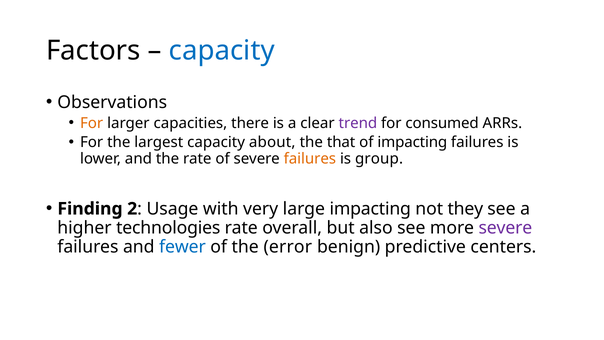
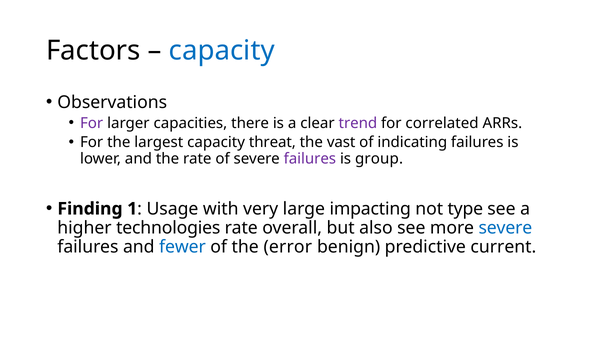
For at (92, 123) colour: orange -> purple
consumed: consumed -> correlated
about: about -> threat
that: that -> vast
of impacting: impacting -> indicating
failures at (310, 159) colour: orange -> purple
2: 2 -> 1
they: they -> type
severe at (505, 228) colour: purple -> blue
centers: centers -> current
